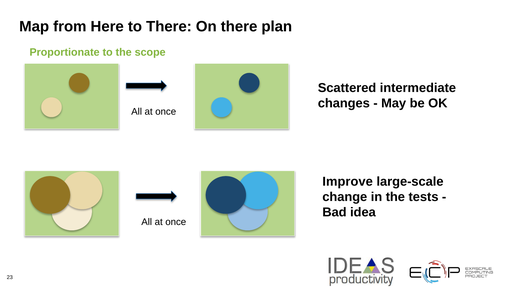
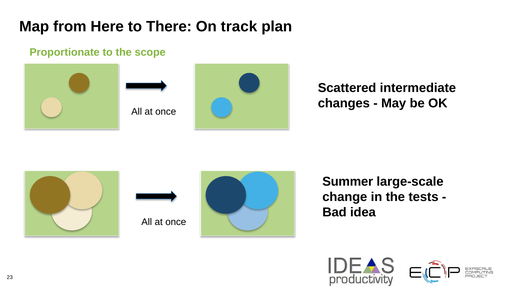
On there: there -> track
Improve: Improve -> Summer
